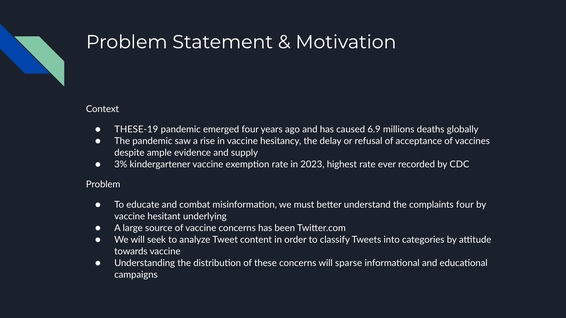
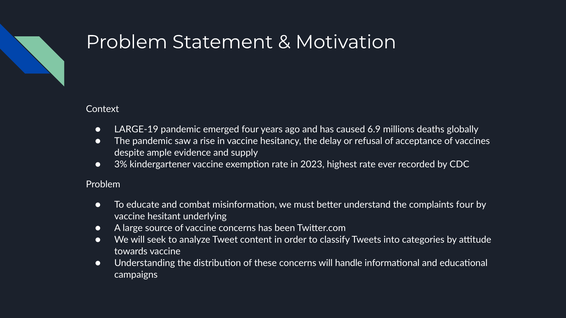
THESE-19: THESE-19 -> LARGE-19
sparse: sparse -> handle
